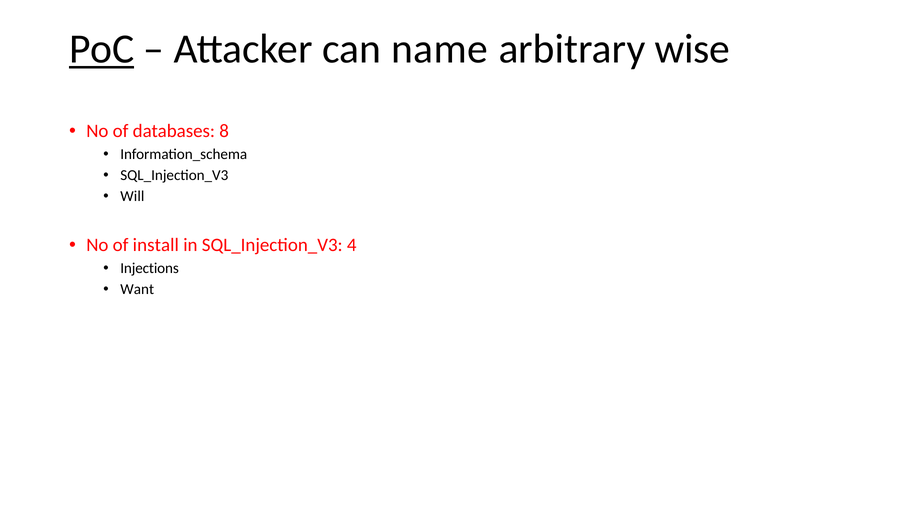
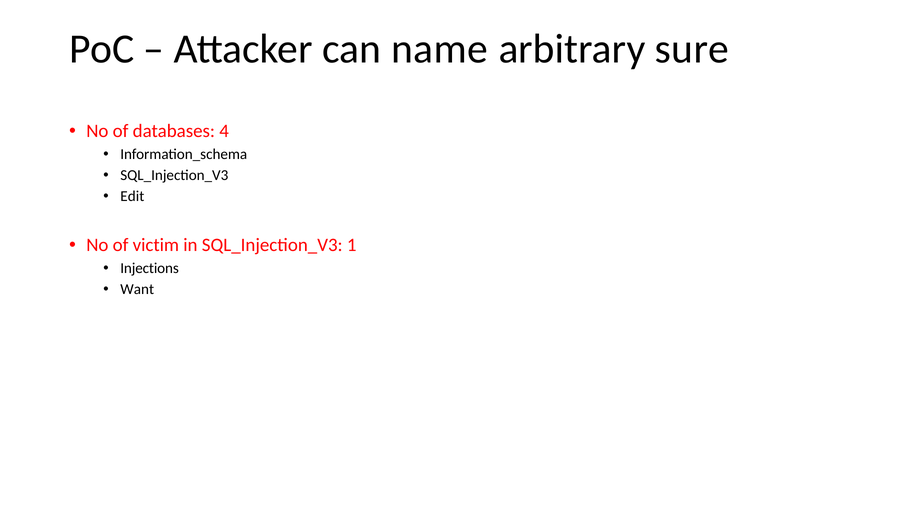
PoC underline: present -> none
wise: wise -> sure
8: 8 -> 4
Will: Will -> Edit
install: install -> victim
4: 4 -> 1
